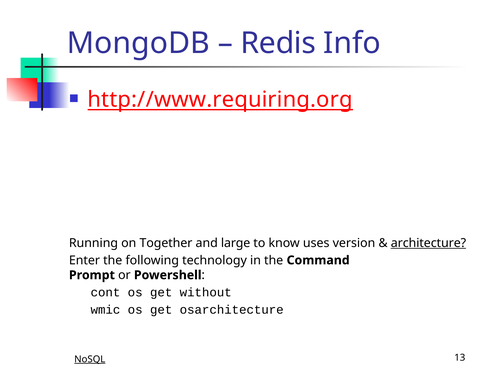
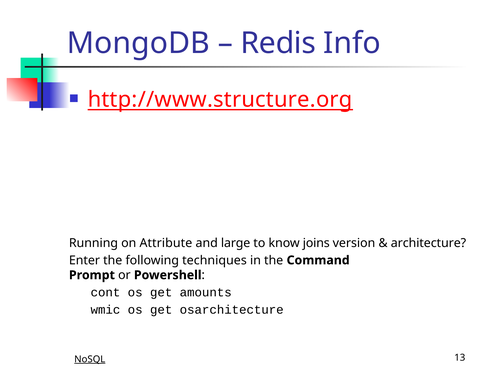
http://www.requiring.org: http://www.requiring.org -> http://www.structure.org
Together: Together -> Attribute
uses: uses -> joins
architecture underline: present -> none
technology: technology -> techniques
without: without -> amounts
